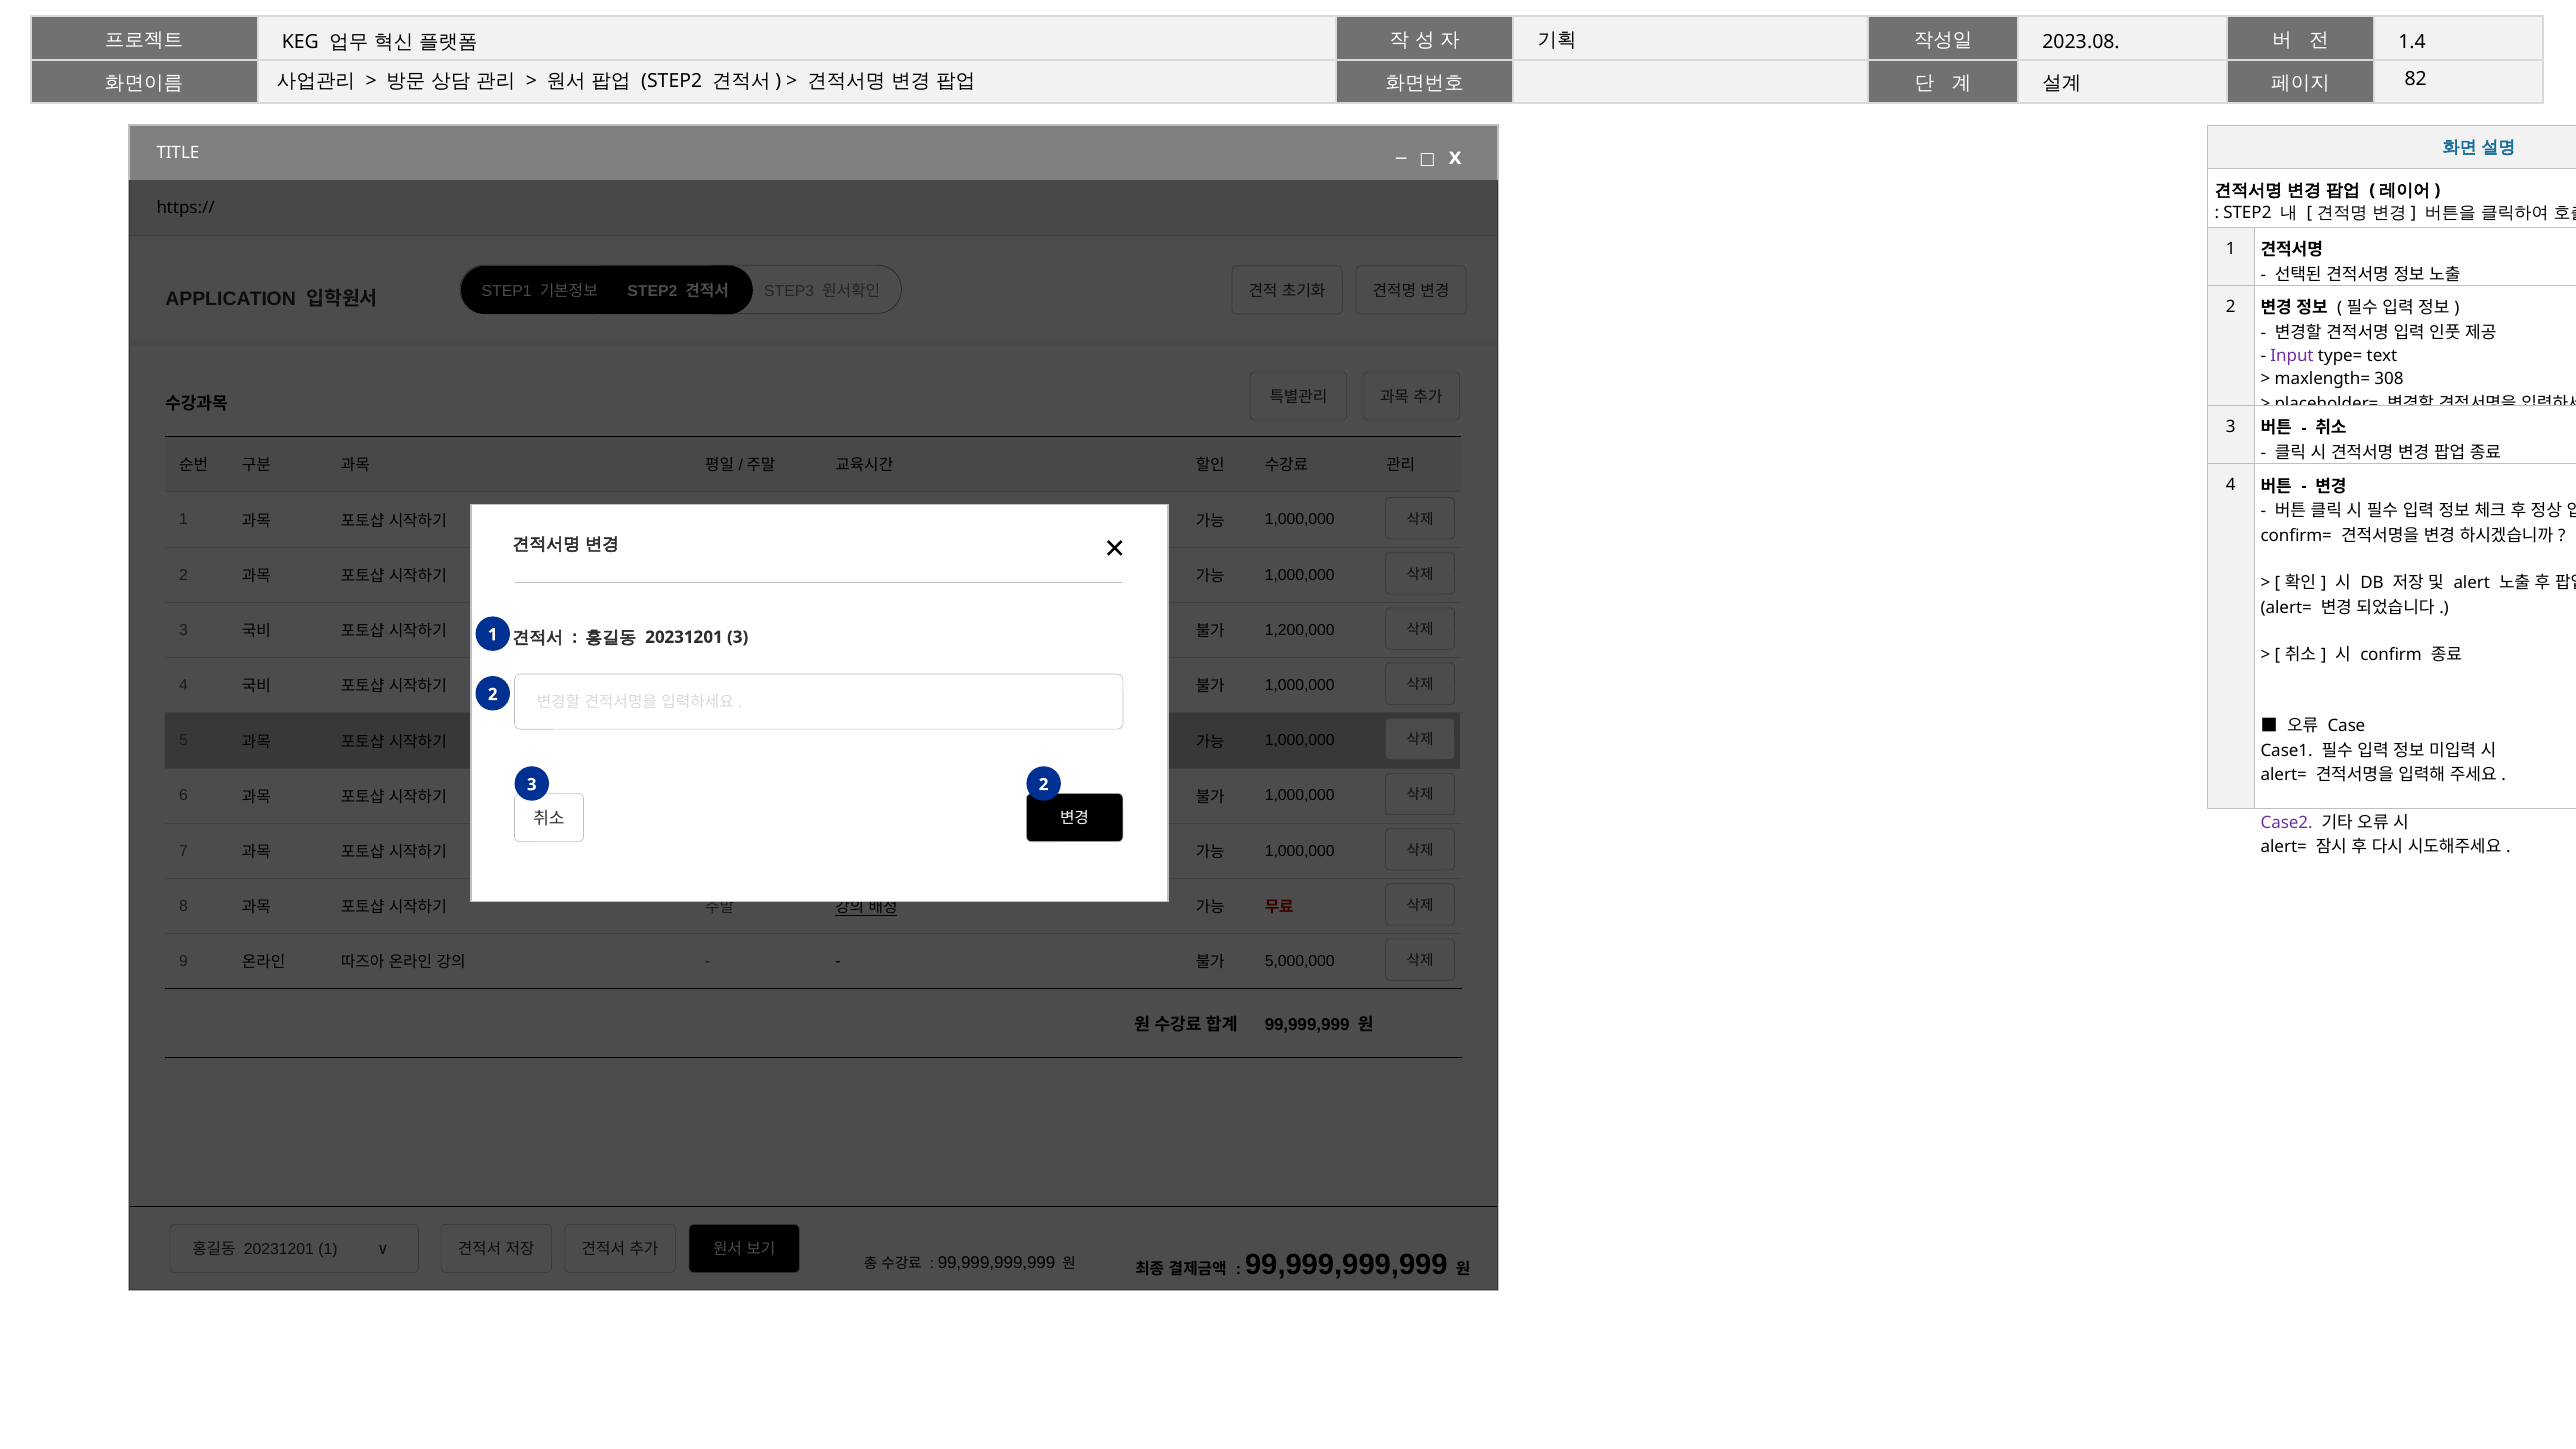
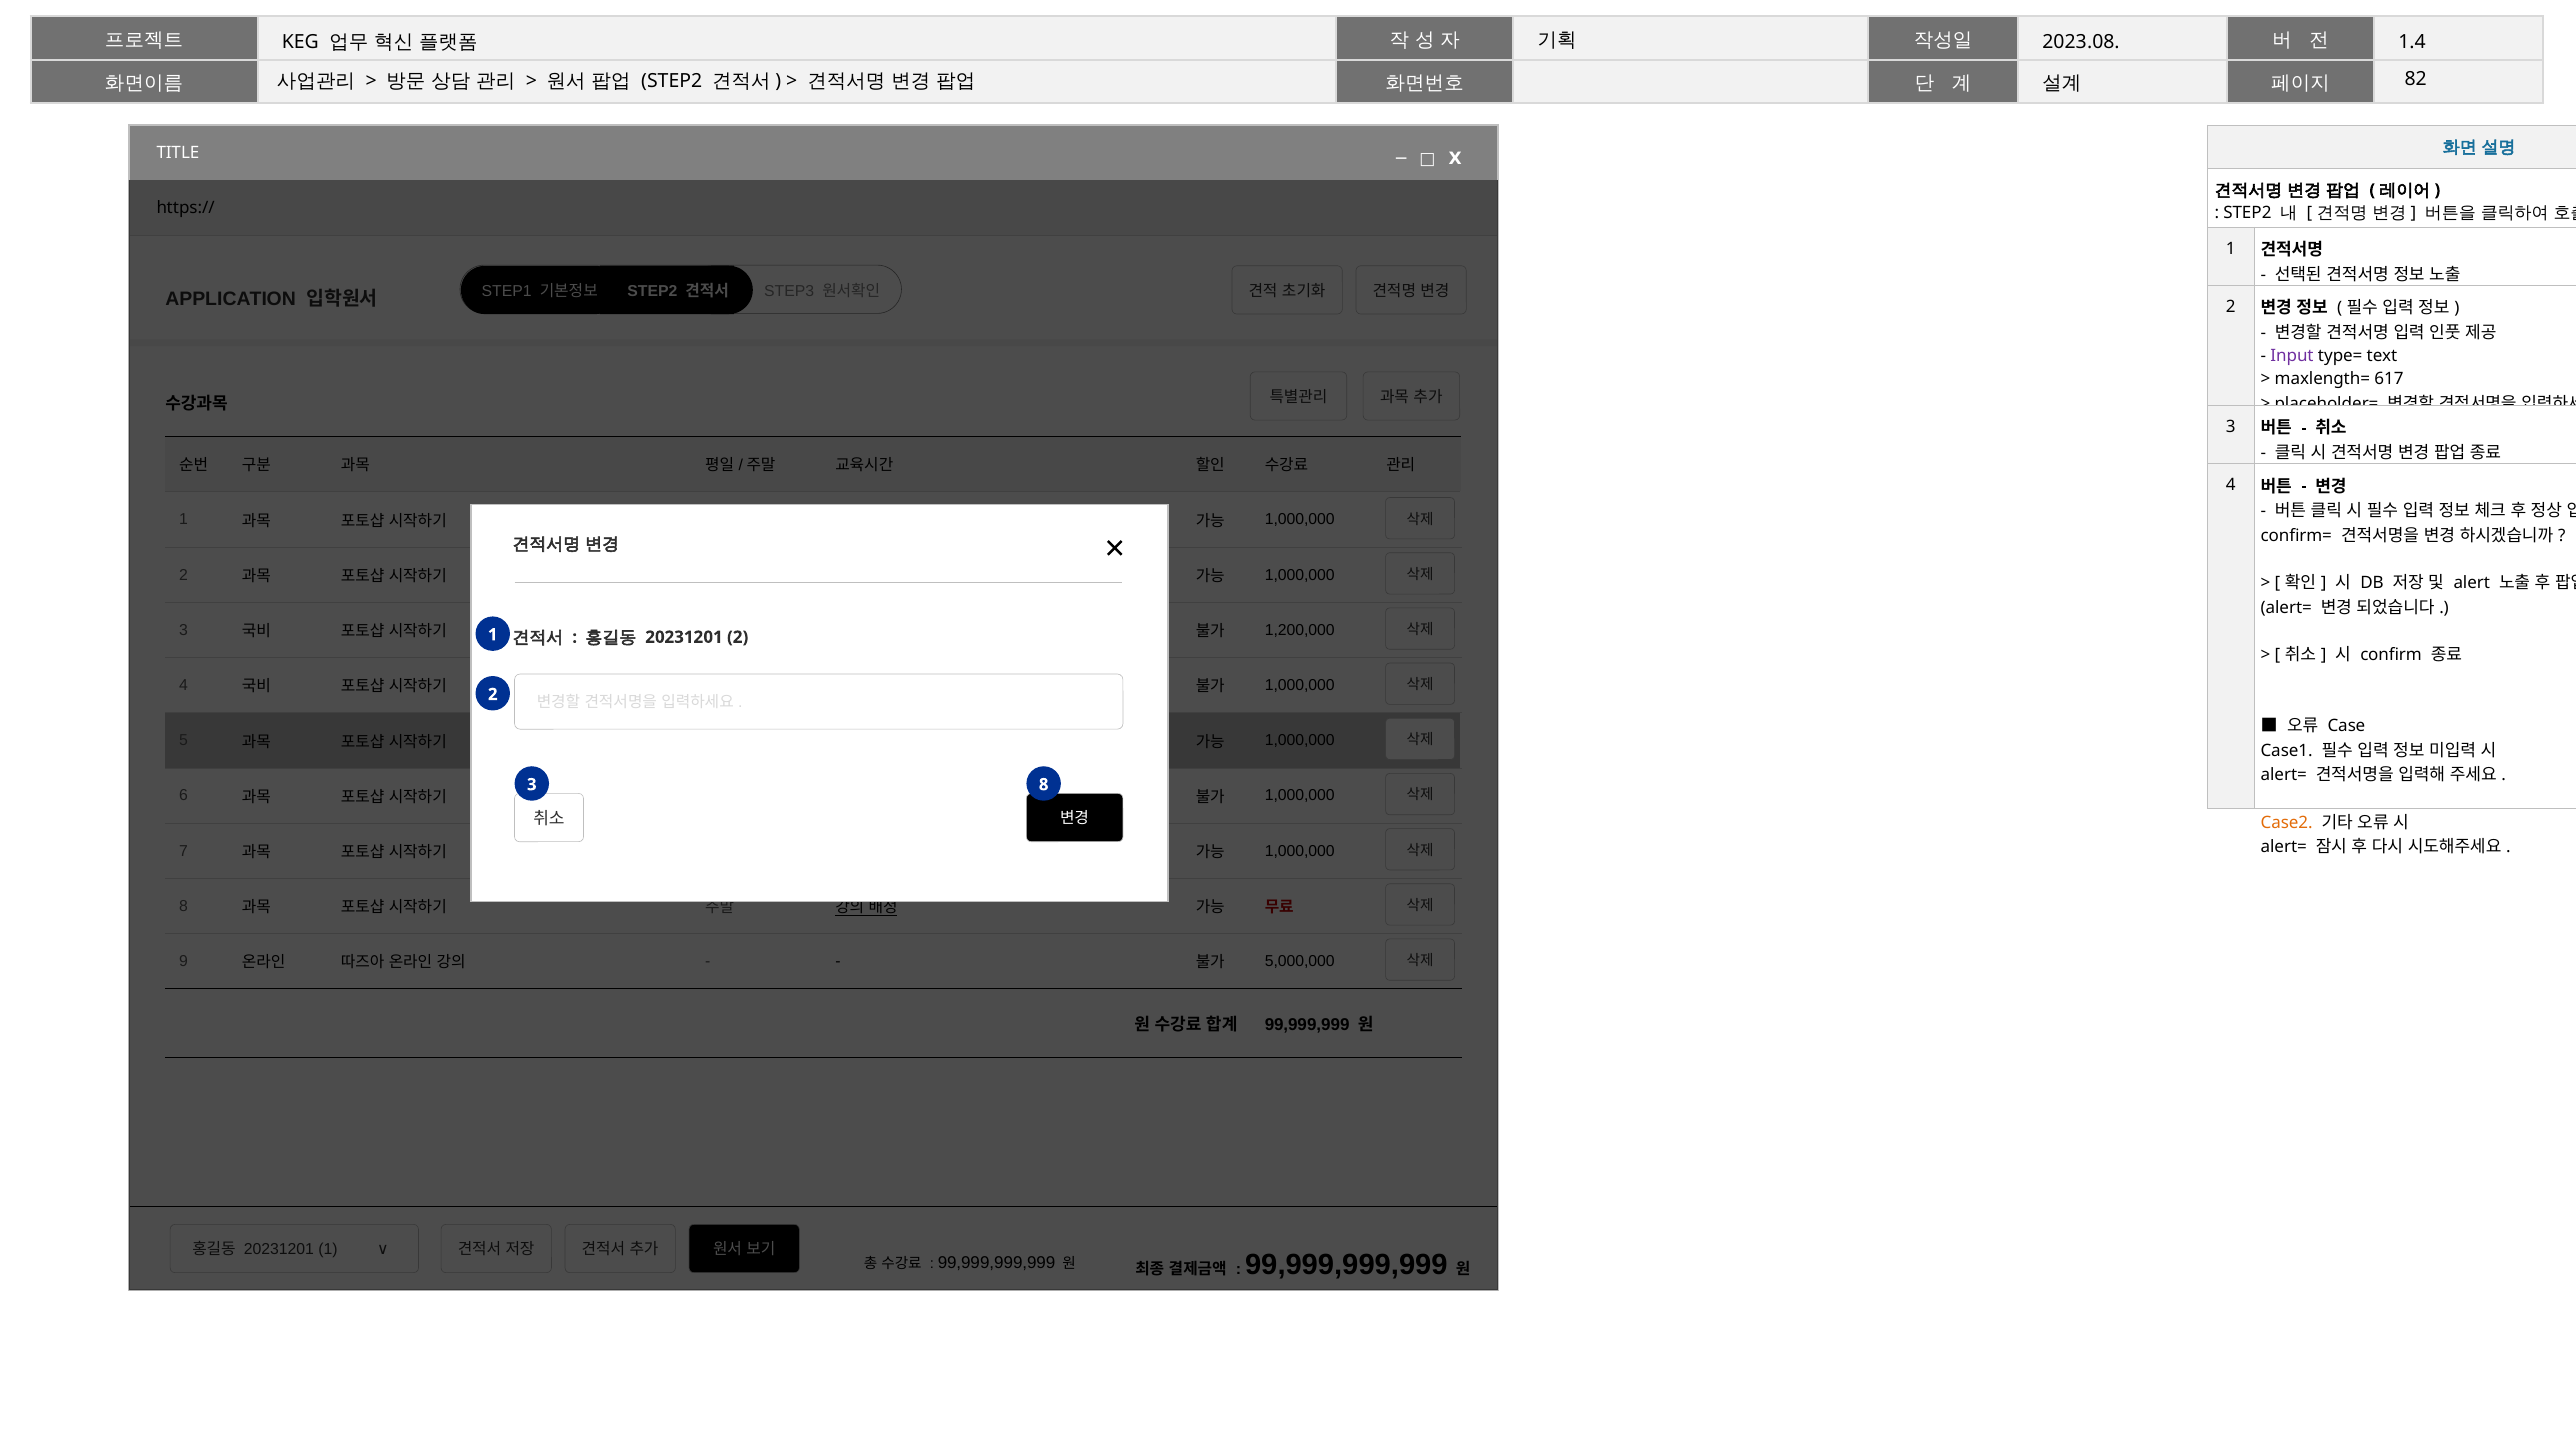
308: 308 -> 617
20231201 3: 3 -> 2
3 2: 2 -> 8
Case2 colour: purple -> orange
